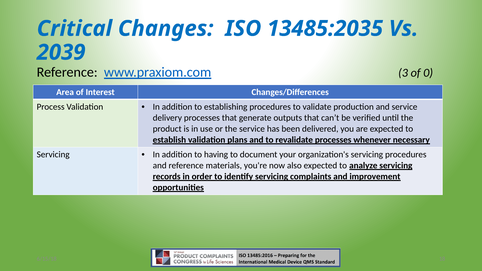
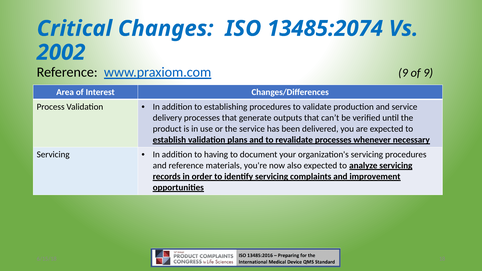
13485:2035: 13485:2035 -> 13485:2074
2039: 2039 -> 2002
www.praxiom.com 3: 3 -> 9
of 0: 0 -> 9
